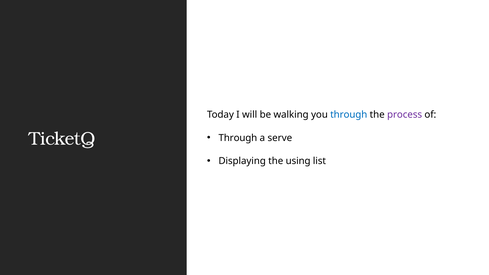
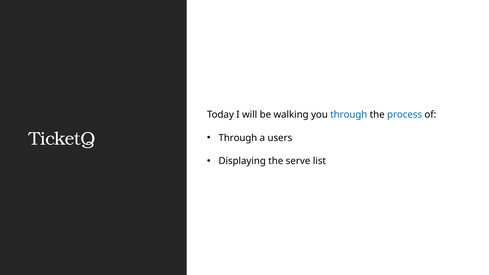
process colour: purple -> blue
serve: serve -> users
using: using -> serve
